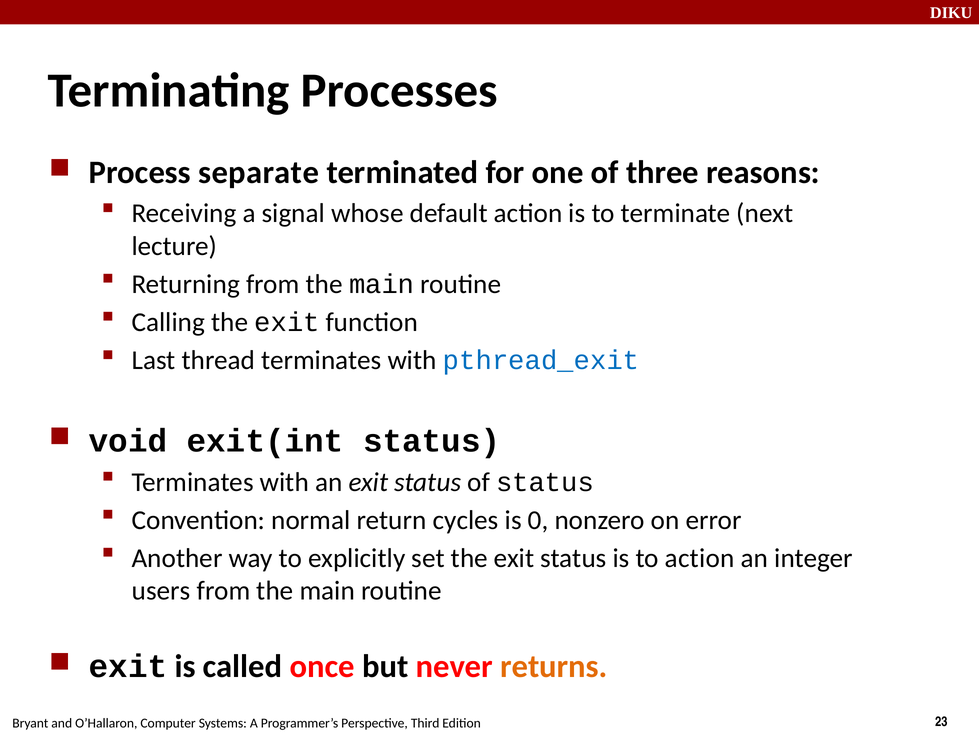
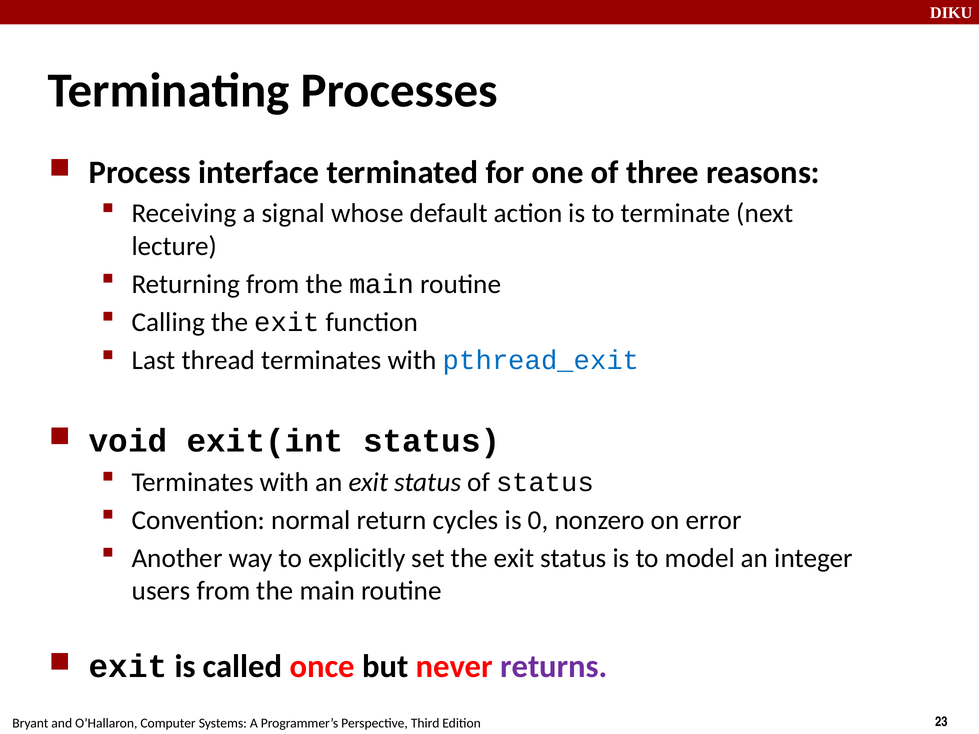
separate: separate -> interface
to action: action -> model
returns colour: orange -> purple
